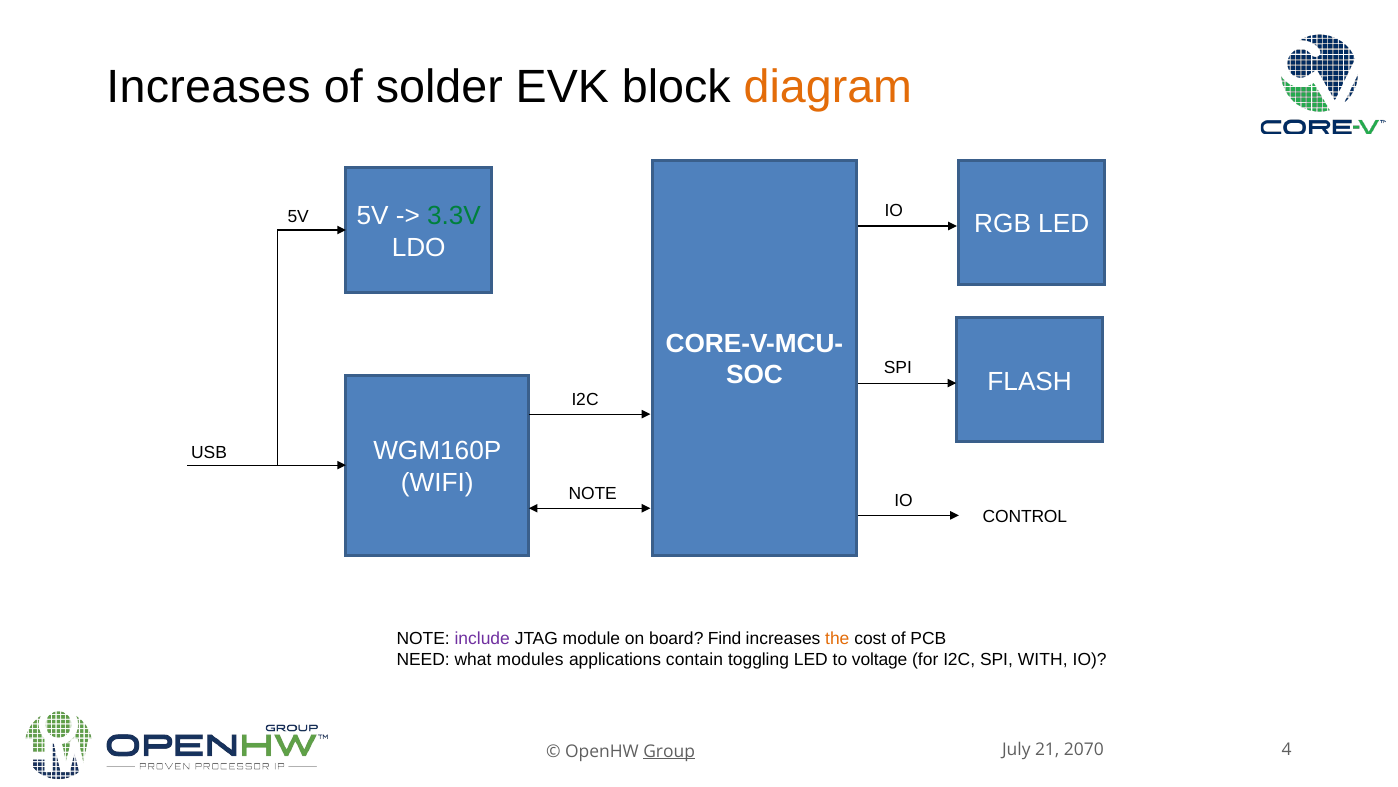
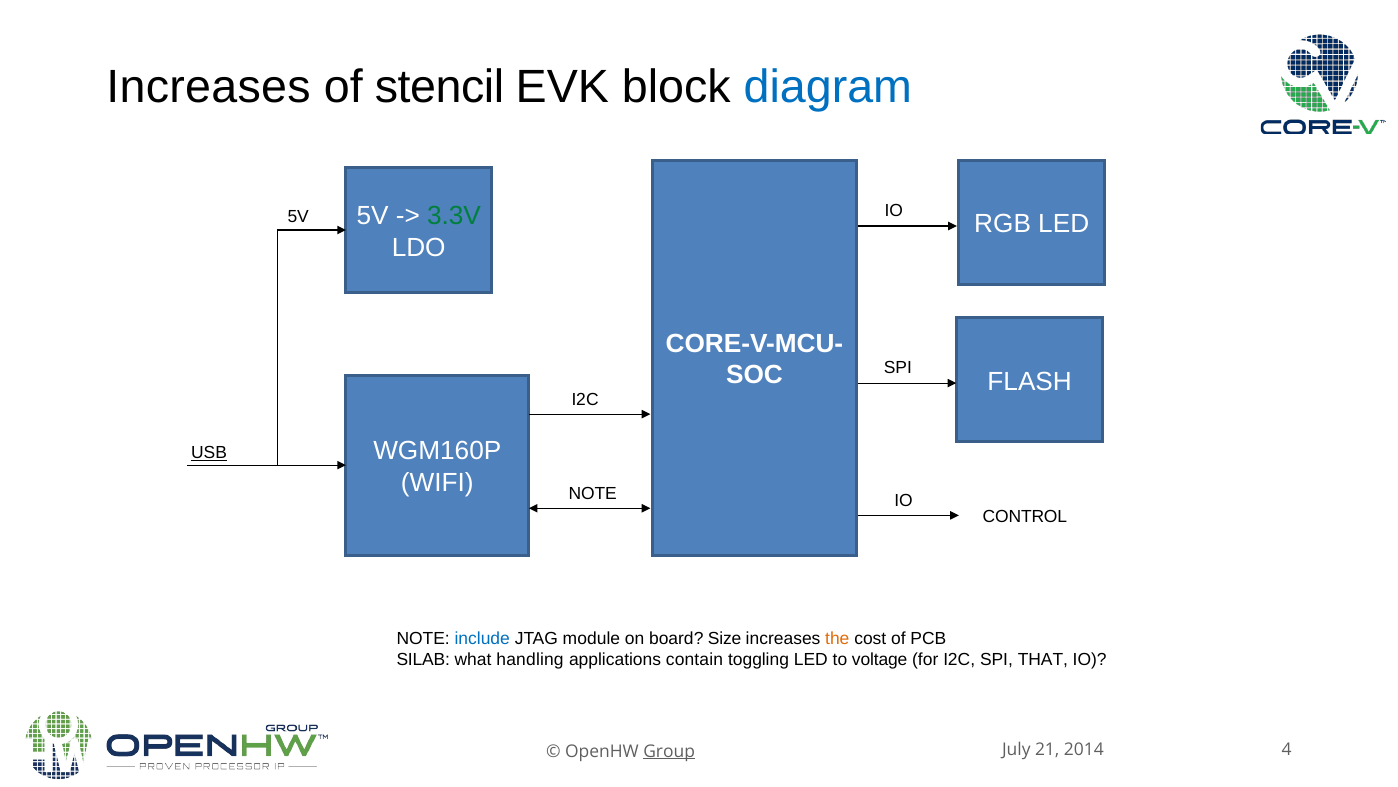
solder: solder -> stencil
diagram colour: orange -> blue
USB underline: none -> present
include colour: purple -> blue
Find: Find -> Size
NEED: NEED -> SILAB
modules: modules -> handling
WITH: WITH -> THAT
2070: 2070 -> 2014
